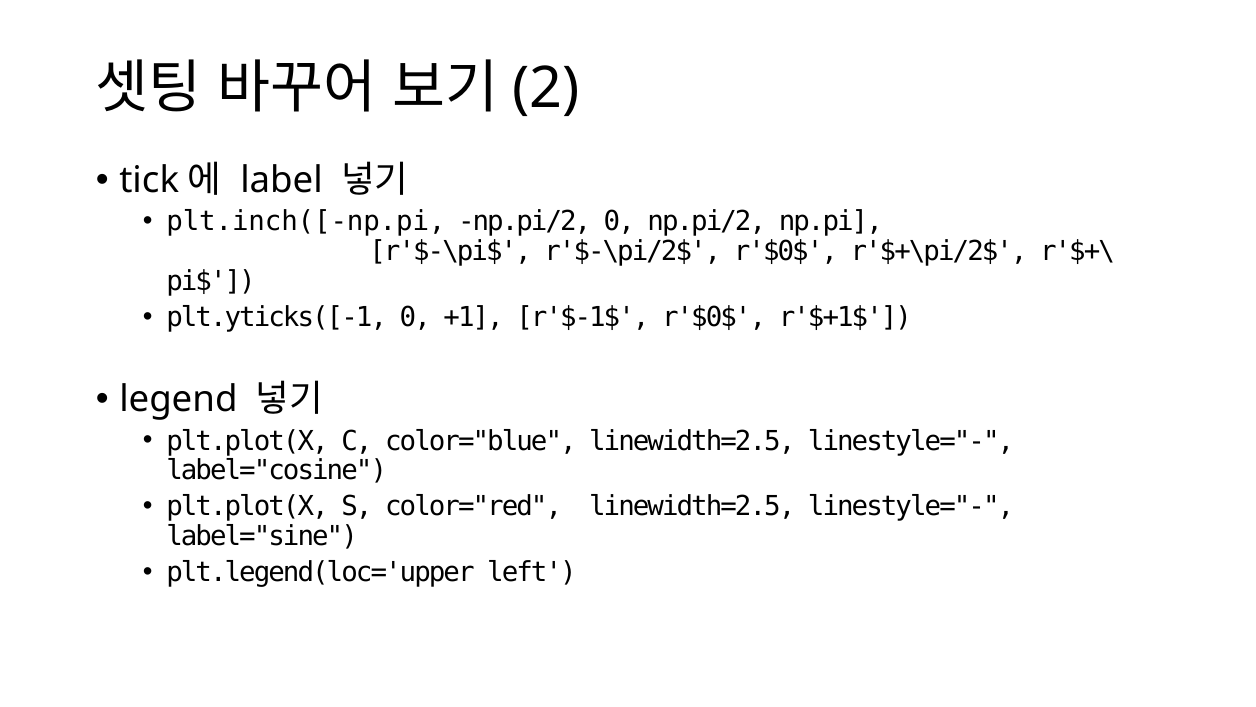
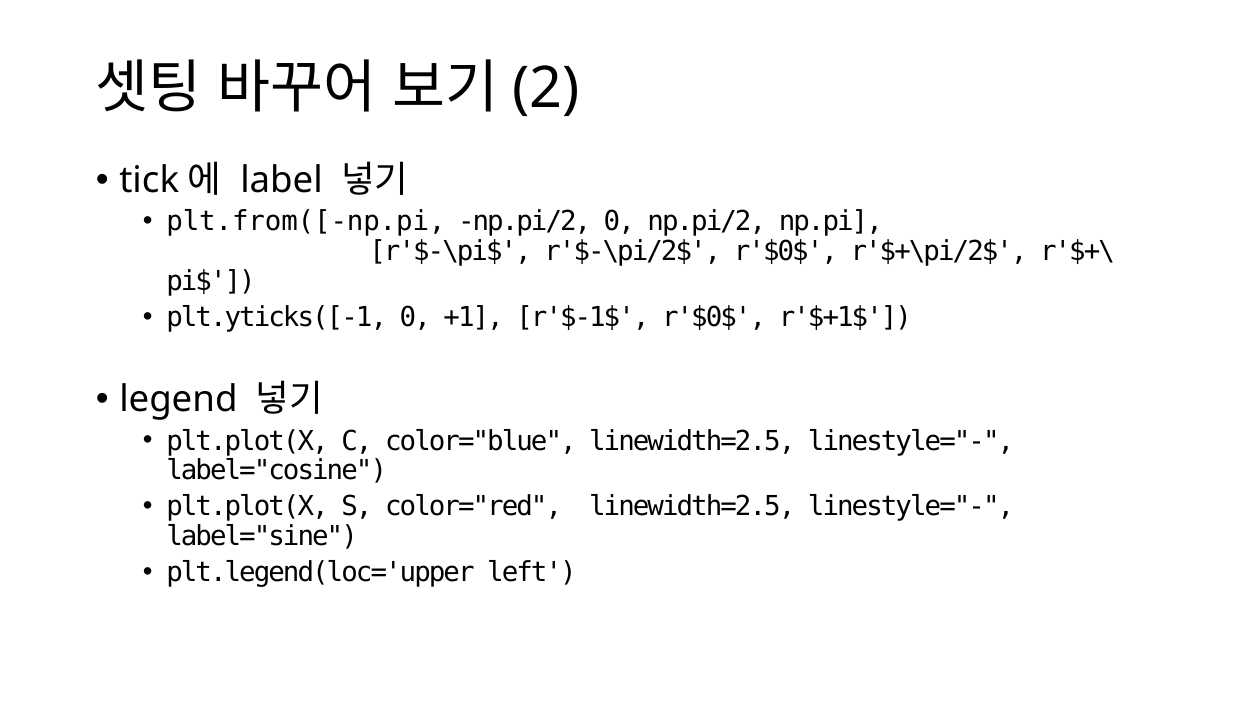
plt.inch([-np.pi: plt.inch([-np.pi -> plt.from([-np.pi
